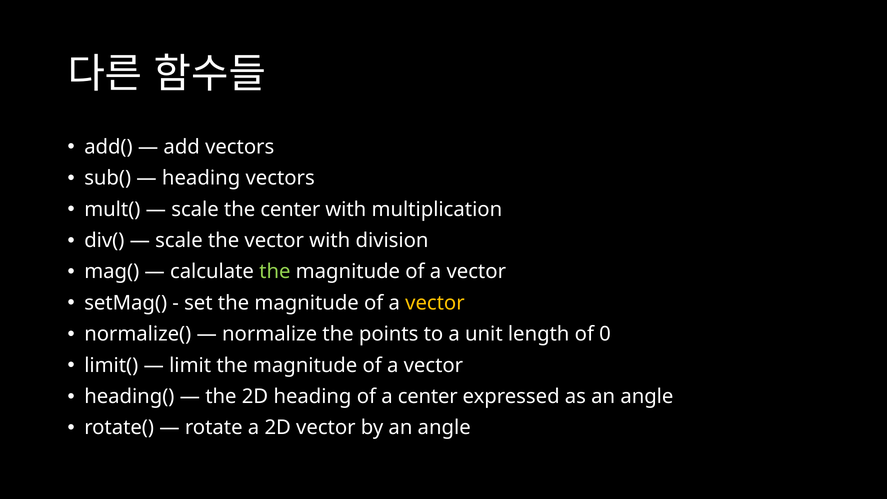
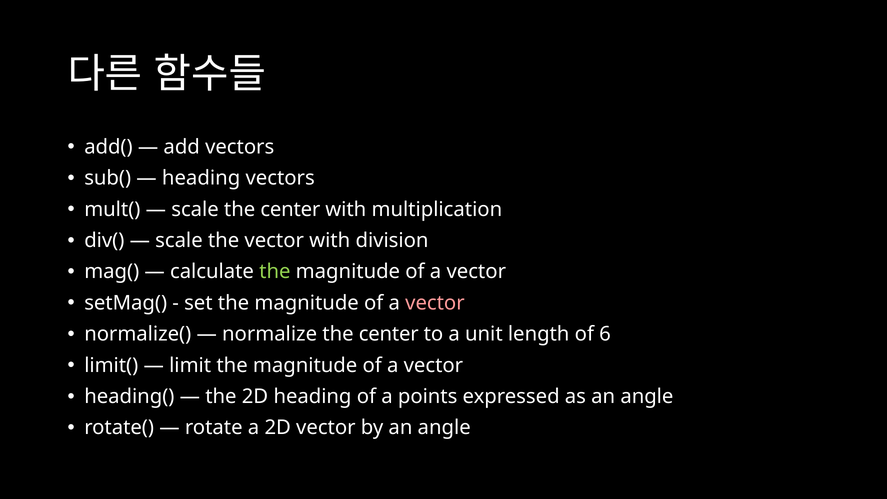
vector at (435, 303) colour: yellow -> pink
normalize the points: points -> center
0: 0 -> 6
a center: center -> points
